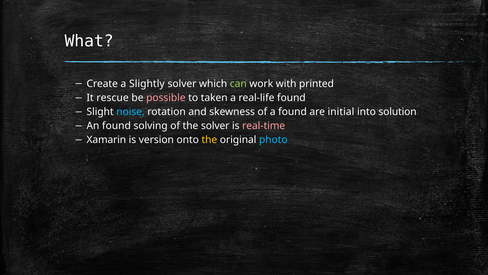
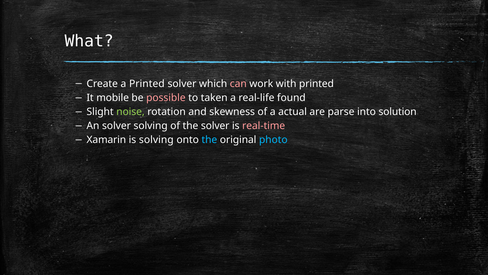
a Slightly: Slightly -> Printed
can colour: light green -> pink
rescue: rescue -> mobile
noise colour: light blue -> light green
a found: found -> actual
initial: initial -> parse
An found: found -> solver
is version: version -> solving
the at (209, 140) colour: yellow -> light blue
